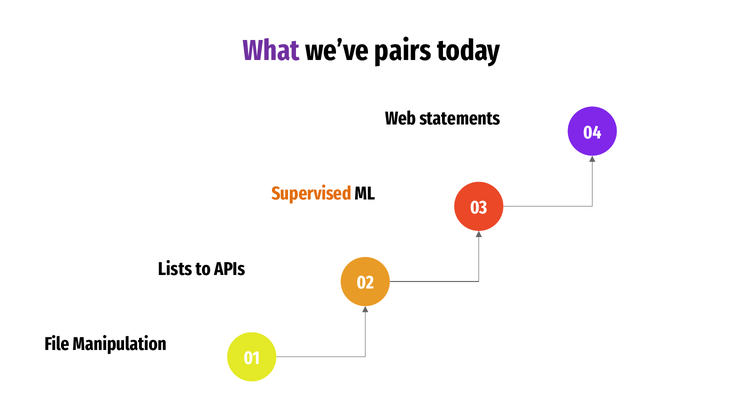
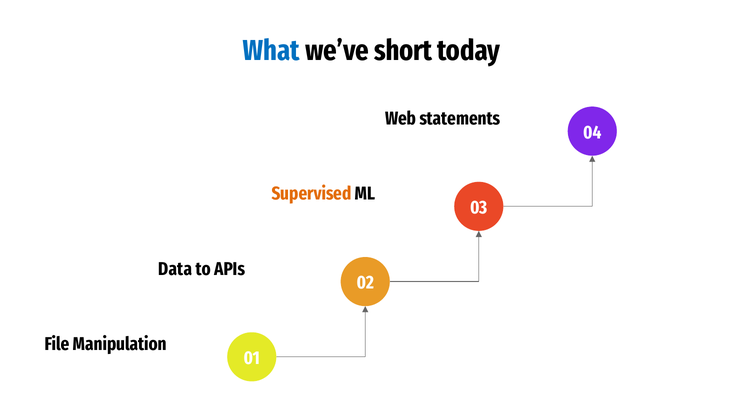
What colour: purple -> blue
pairs: pairs -> short
Lists: Lists -> Data
